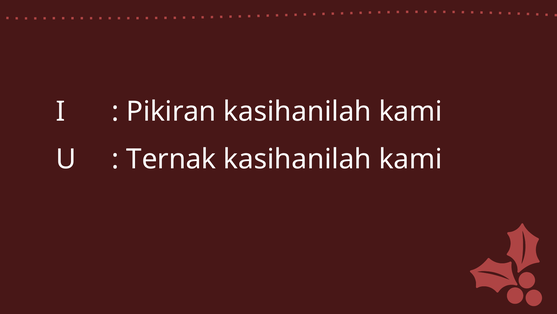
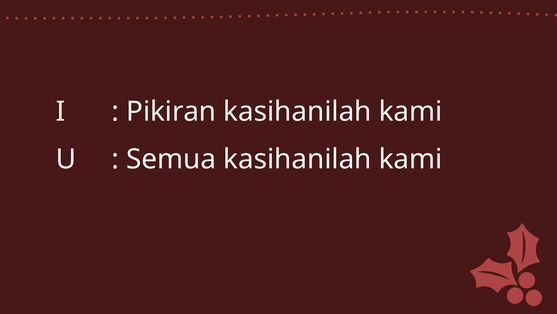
Ternak: Ternak -> Semua
